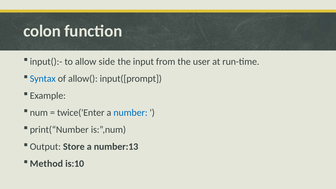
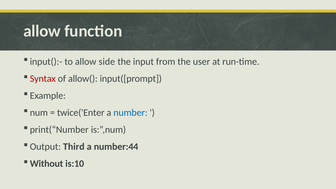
colon at (42, 31): colon -> allow
Syntax colour: blue -> red
Store: Store -> Third
number:13: number:13 -> number:44
Method: Method -> Without
